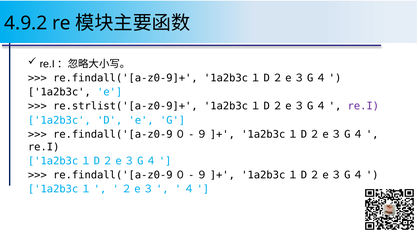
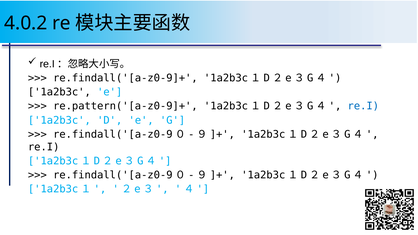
4.9.2: 4.9.2 -> 4.0.2
re.strlist('[a-z0-9]+: re.strlist('[a-z0-9]+ -> re.pattern('[a-z0-9]+
re.I at (363, 106) colour: purple -> blue
